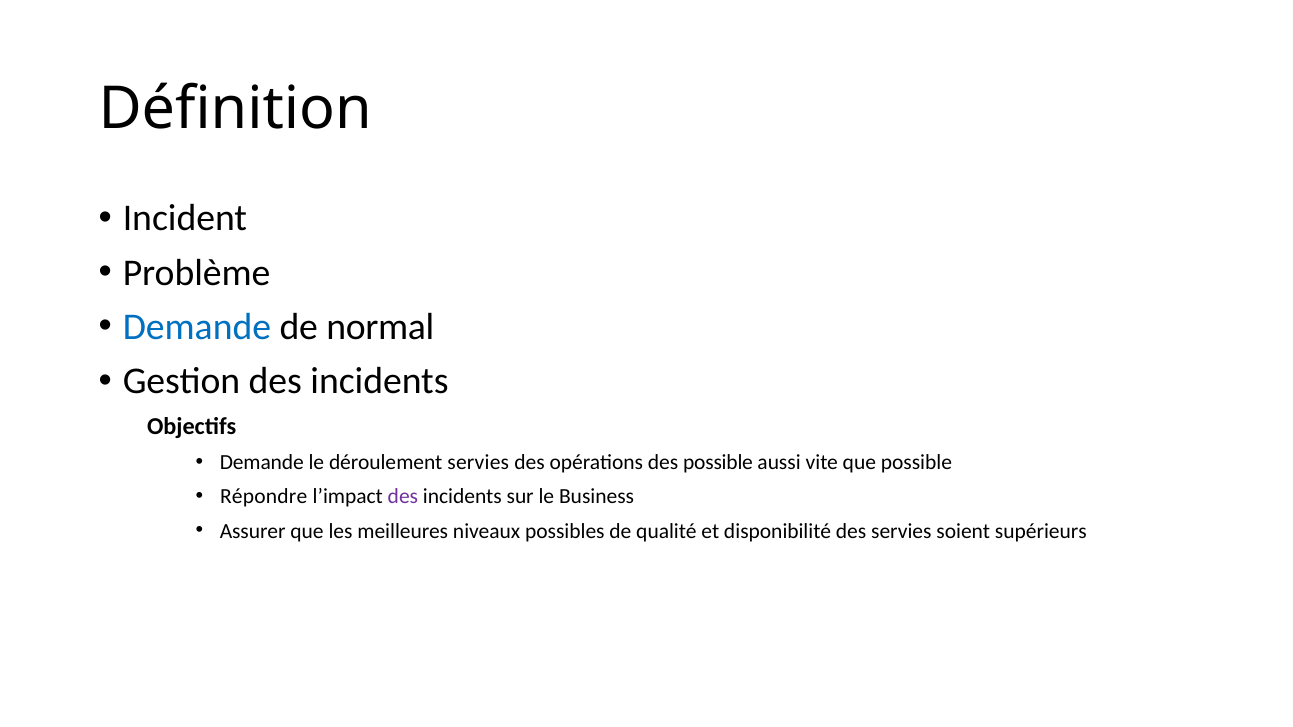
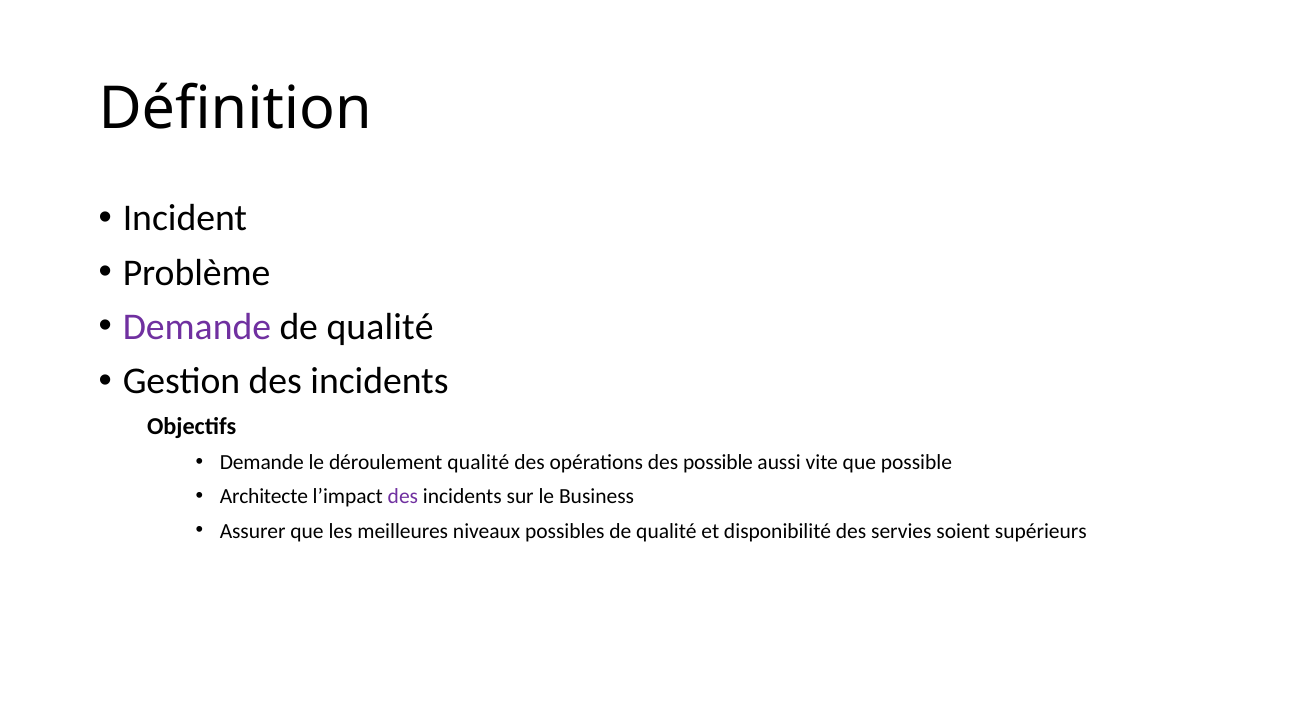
Demande at (197, 327) colour: blue -> purple
normal at (380, 327): normal -> qualité
déroulement servies: servies -> qualité
Répondre: Répondre -> Architecte
